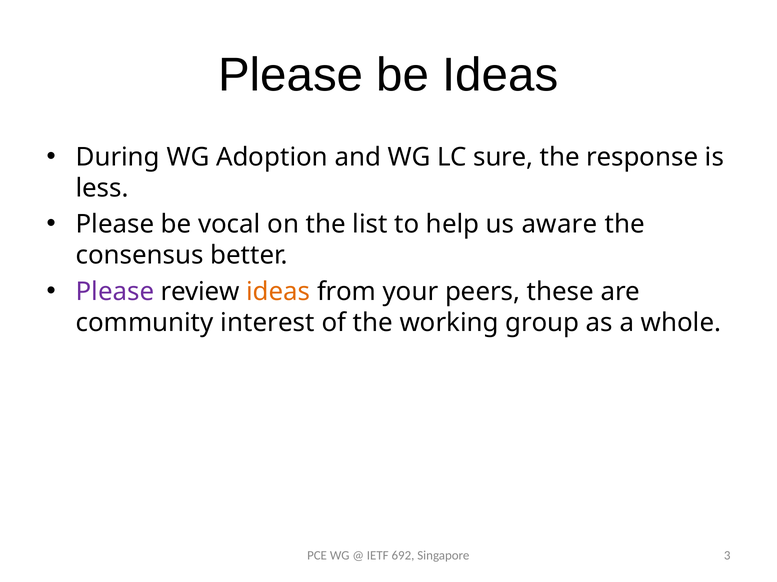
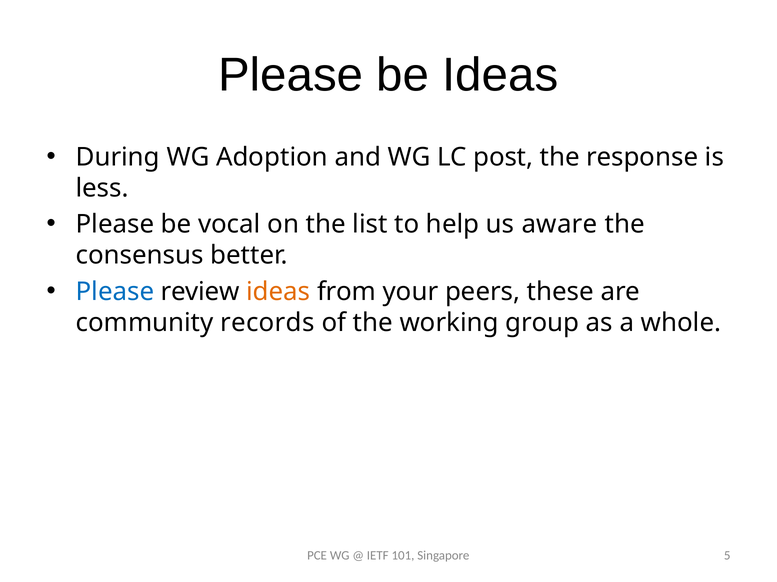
sure: sure -> post
Please at (115, 292) colour: purple -> blue
interest: interest -> records
692: 692 -> 101
3: 3 -> 5
